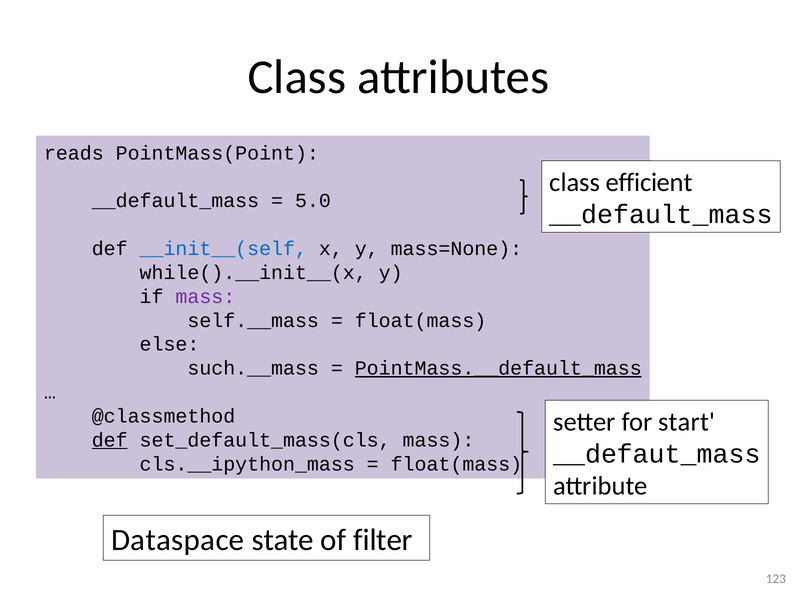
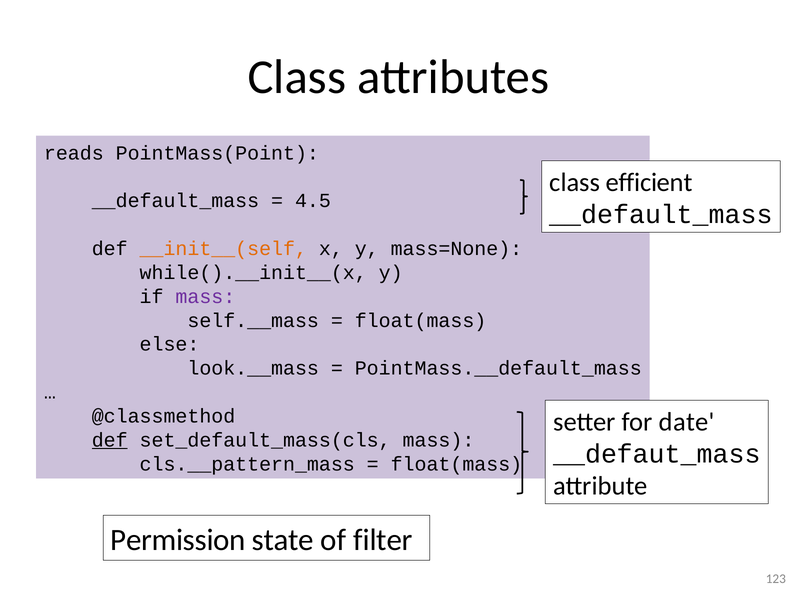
5.0: 5.0 -> 4.5
__init__(self colour: blue -> orange
such.__mass: such.__mass -> look.__mass
PointMass.__default_mass underline: present -> none
start: start -> date
cls.__ipython_mass: cls.__ipython_mass -> cls.__pattern_mass
Dataspace: Dataspace -> Permission
